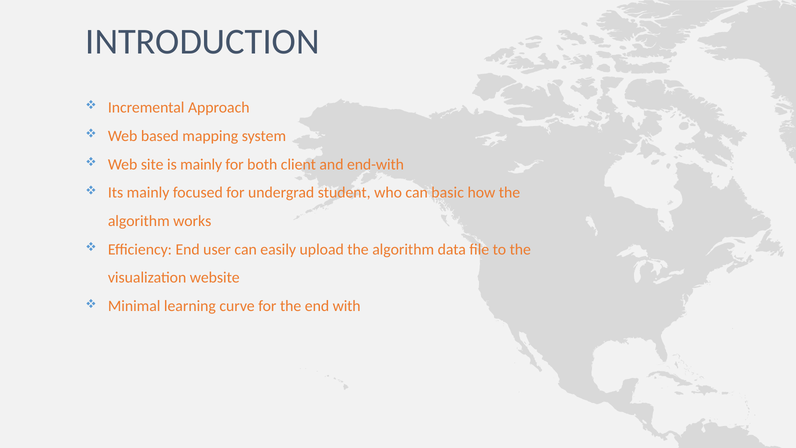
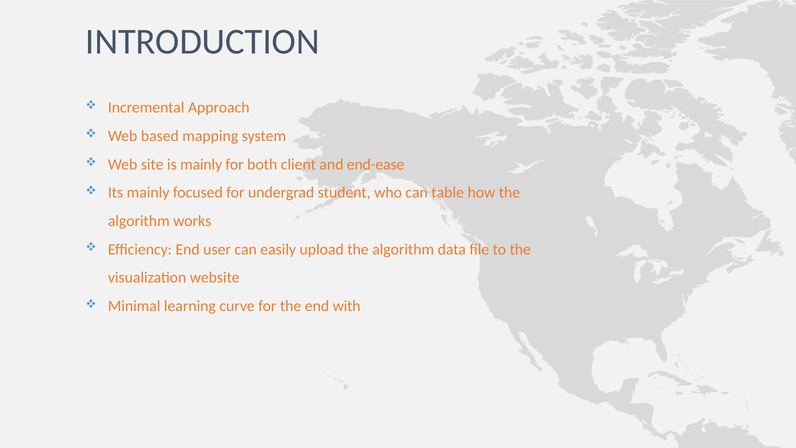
end-with: end-with -> end-ease
basic: basic -> table
